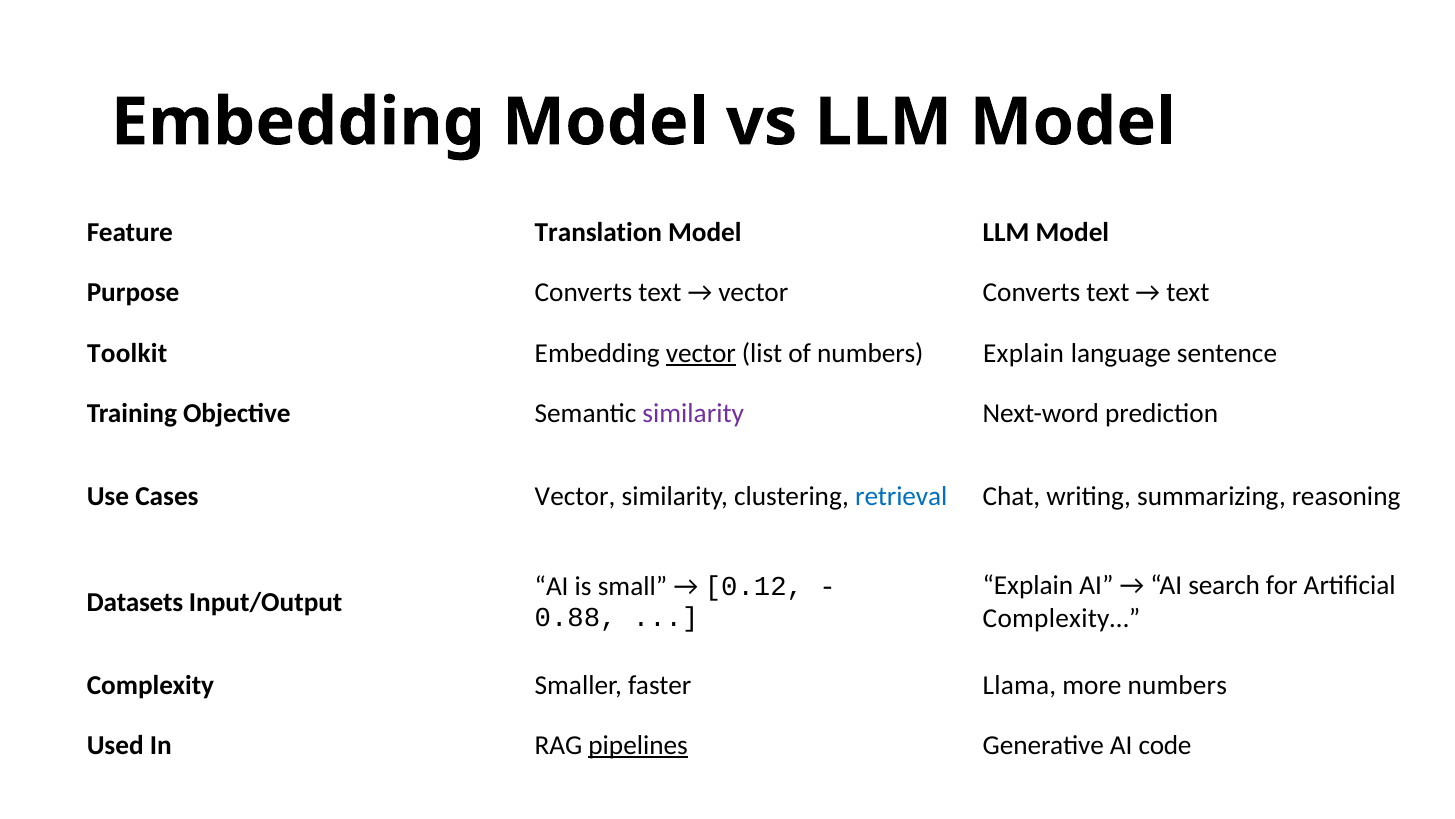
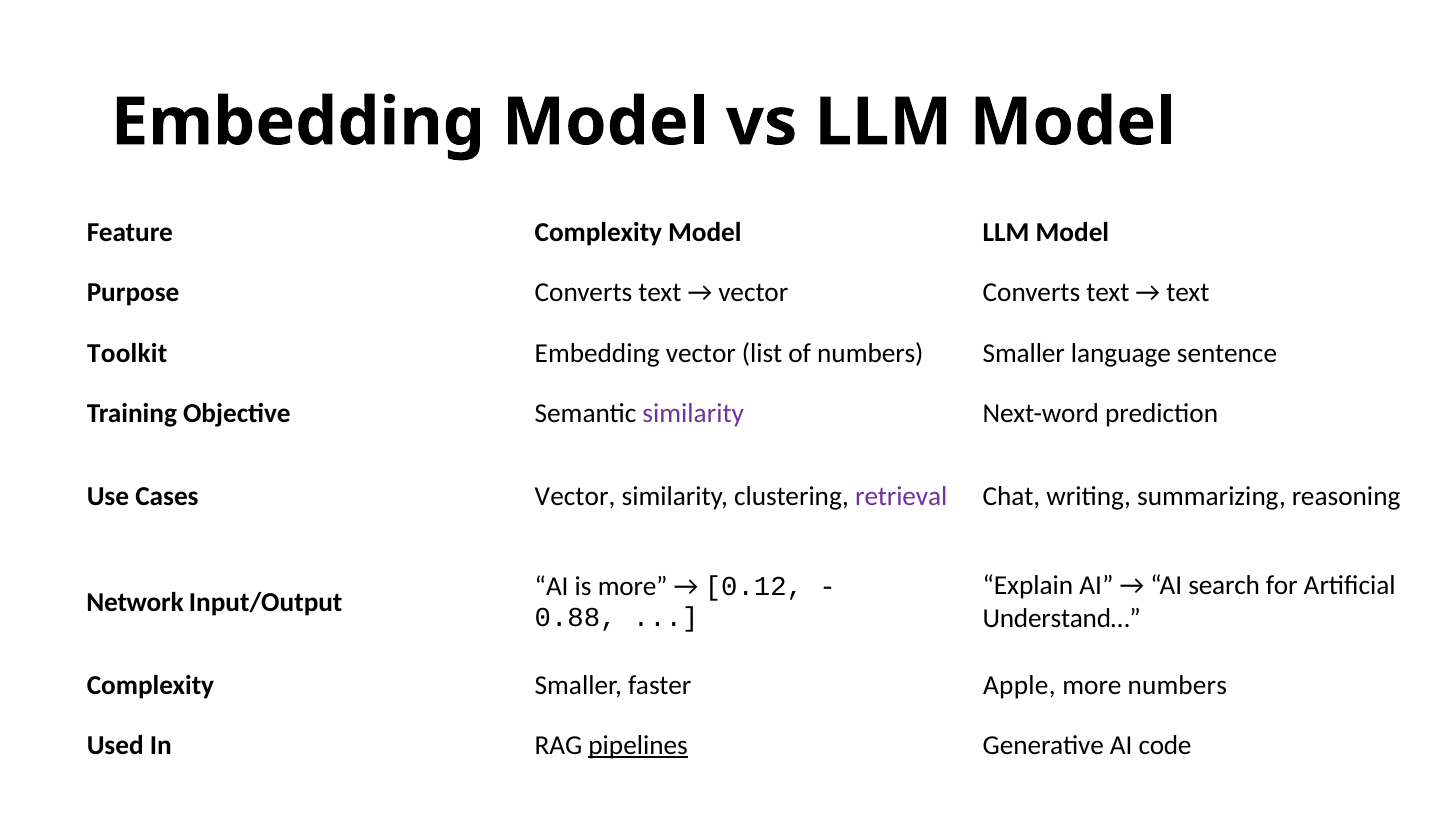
Feature Translation: Translation -> Complexity
vector at (701, 353) underline: present -> none
numbers Explain: Explain -> Smaller
retrieval colour: blue -> purple
is small: small -> more
Datasets: Datasets -> Network
Complexity…: Complexity… -> Understand…
Llama: Llama -> Apple
